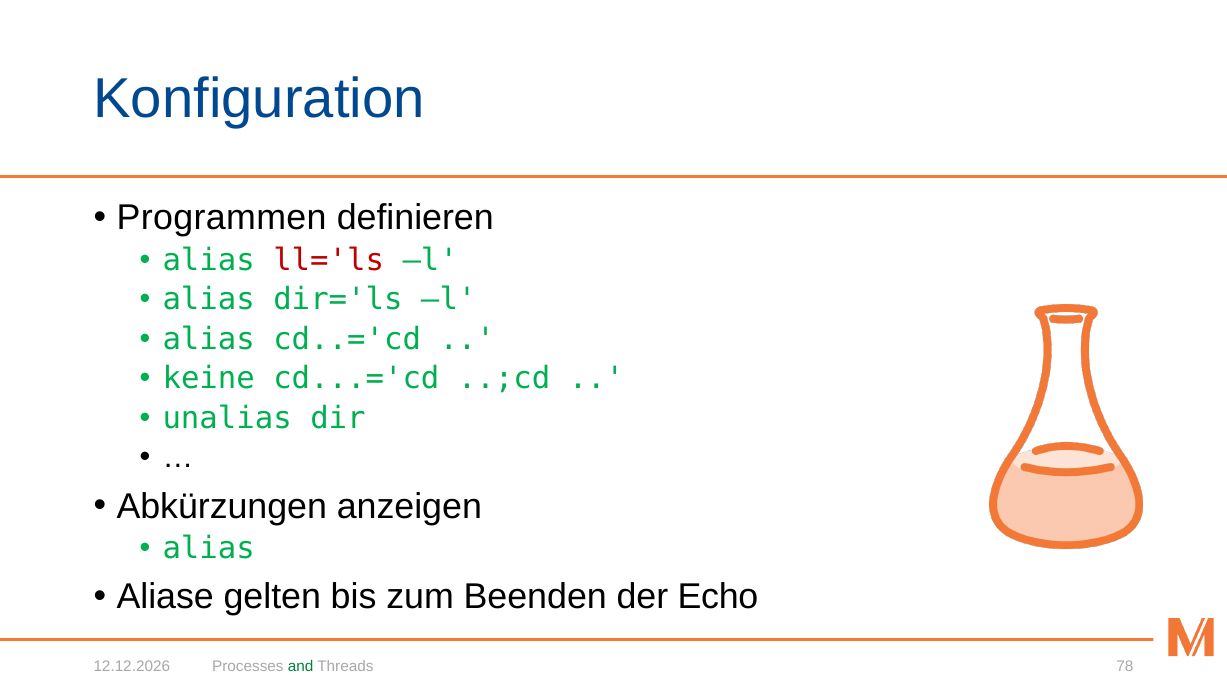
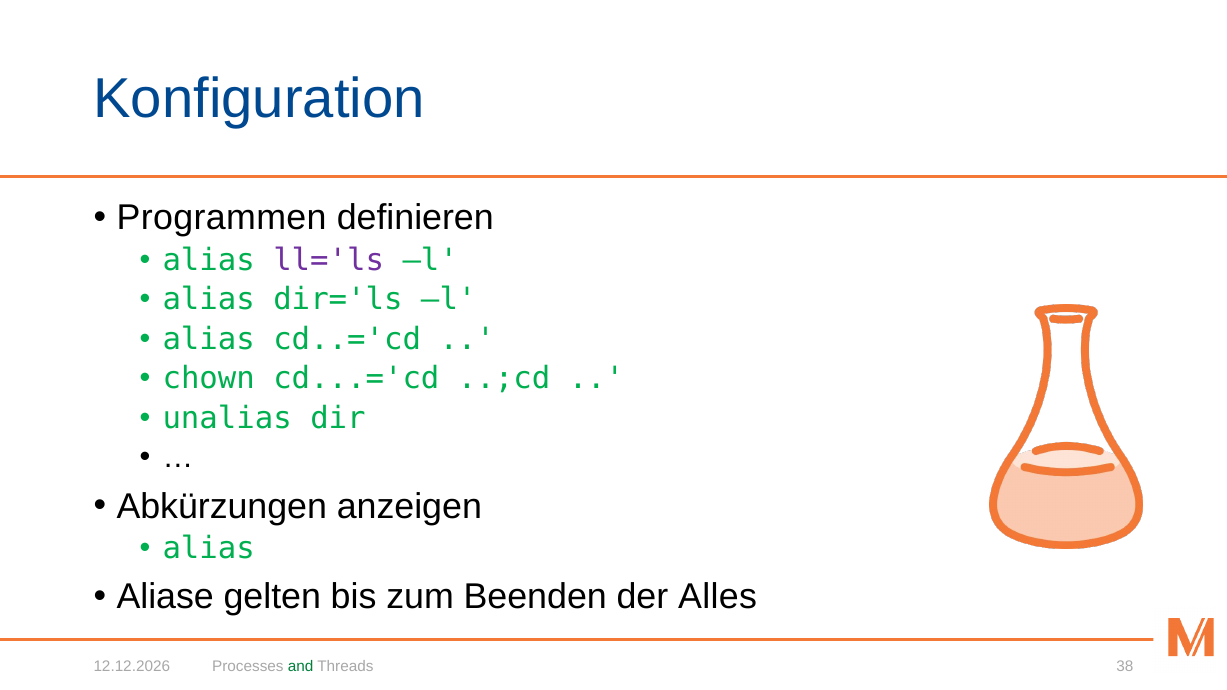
ll='ls colour: red -> purple
keine: keine -> chown
Echo: Echo -> Alles
78: 78 -> 38
